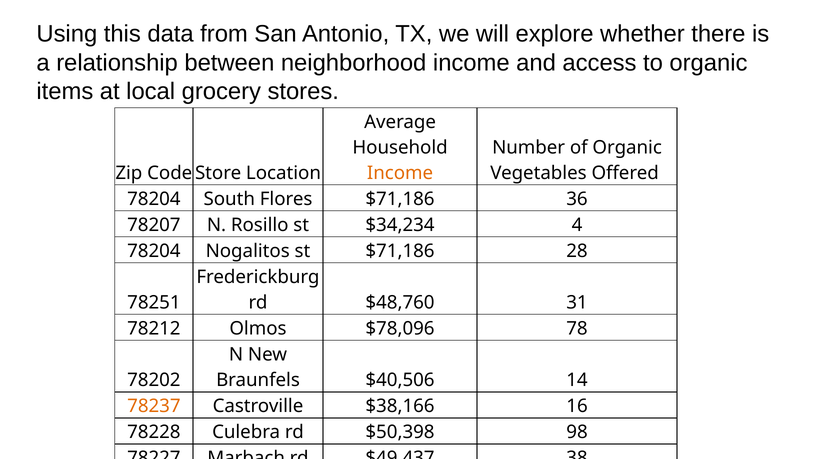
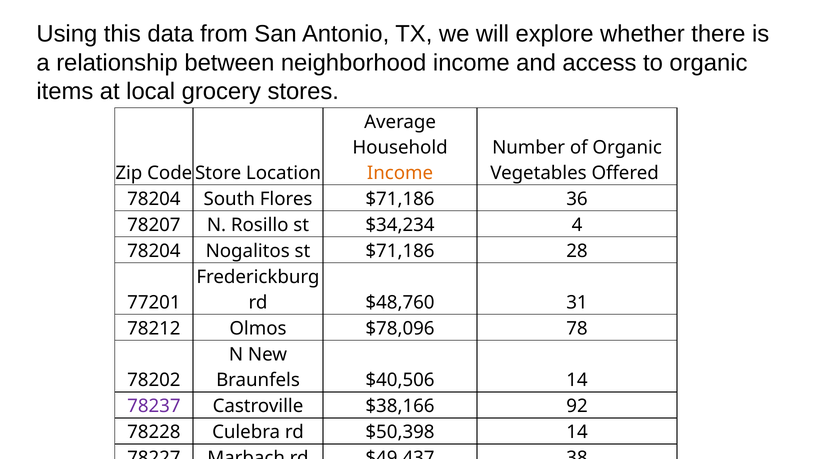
78251 at (154, 303): 78251 -> 77201
78237 colour: orange -> purple
16: 16 -> 92
$50,398 98: 98 -> 14
